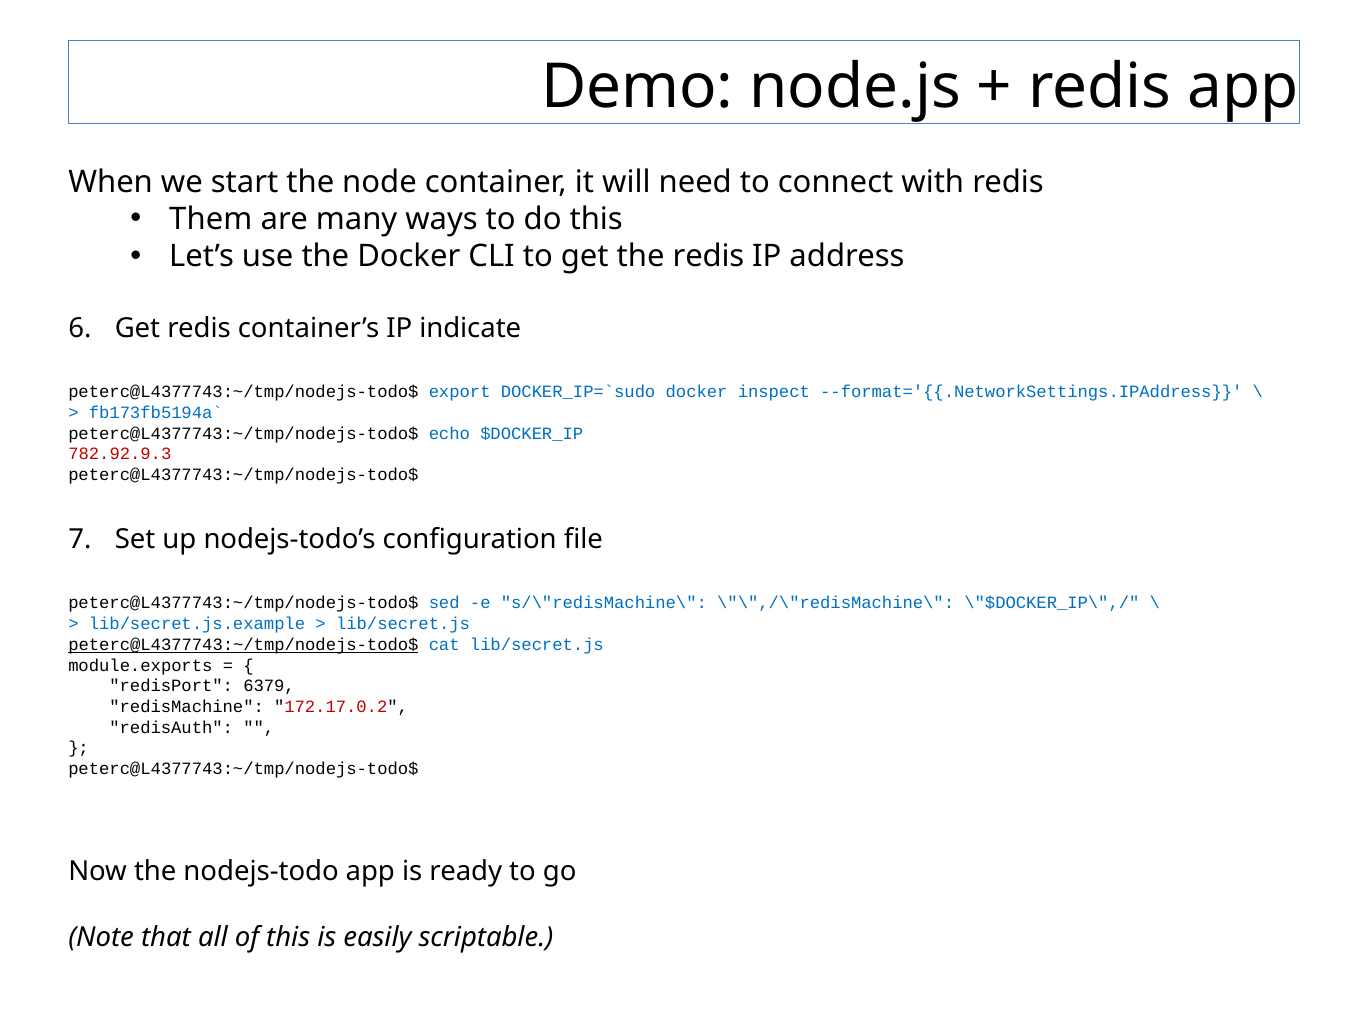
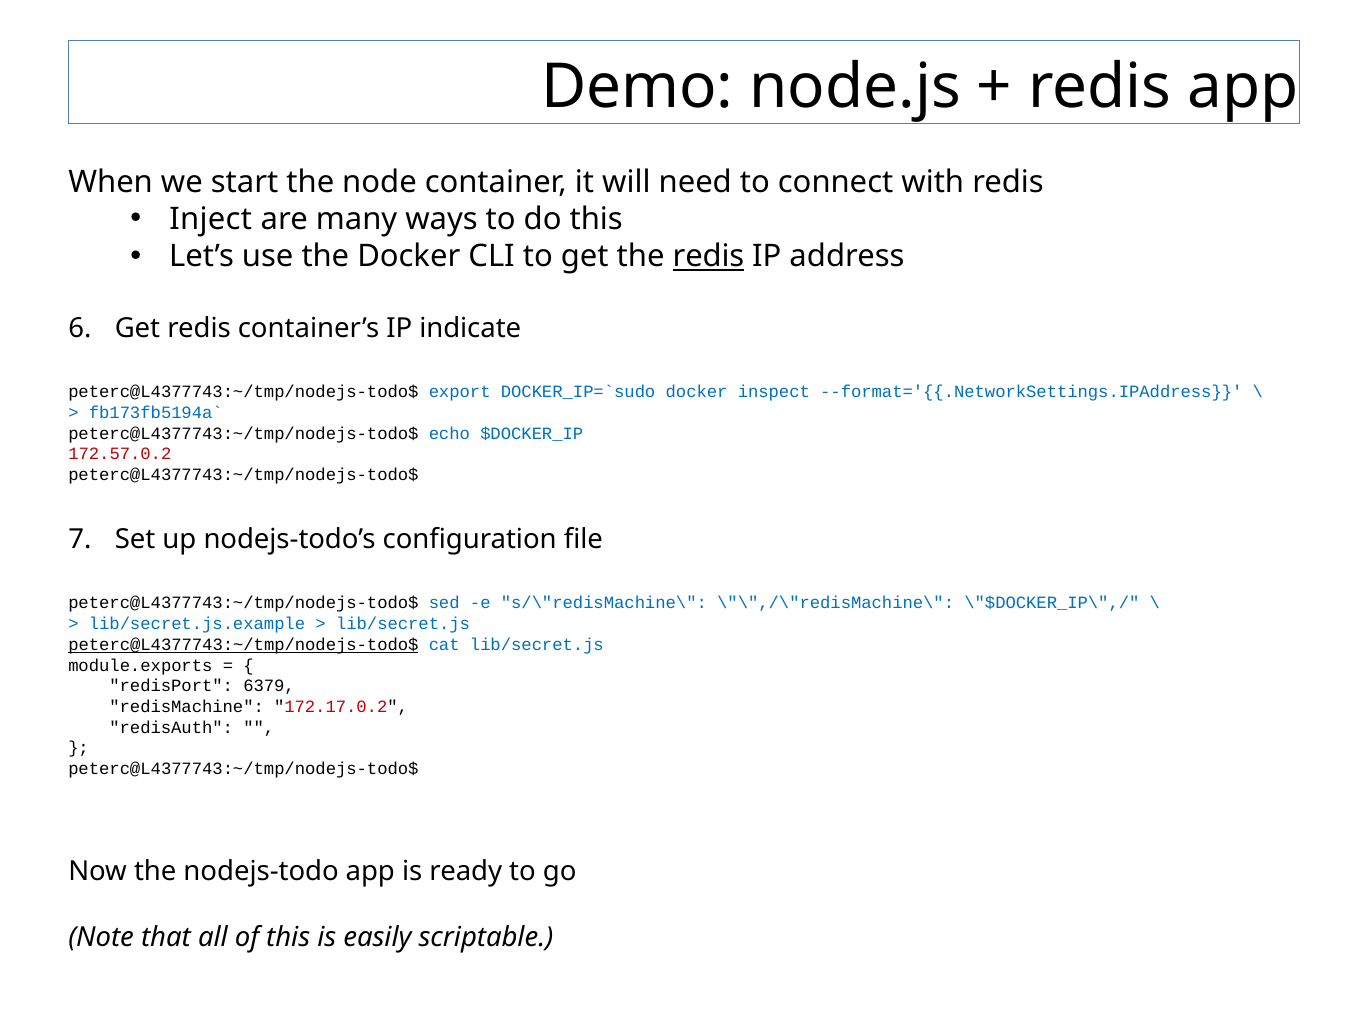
Them: Them -> Inject
redis at (708, 257) underline: none -> present
782.92.9.3: 782.92.9.3 -> 172.57.0.2
